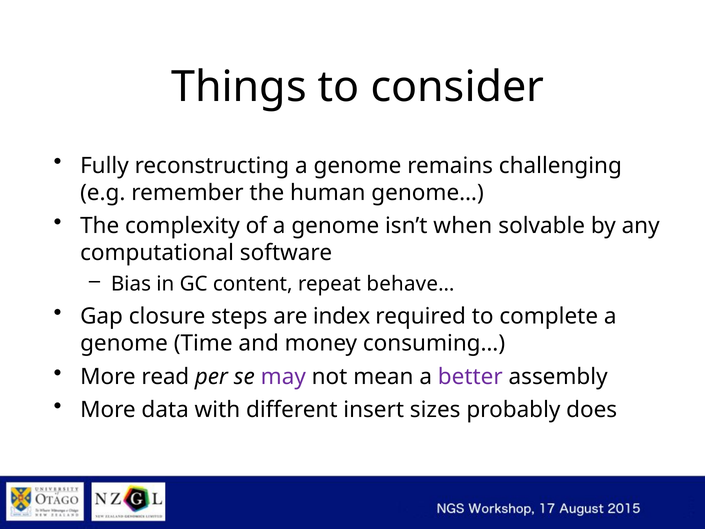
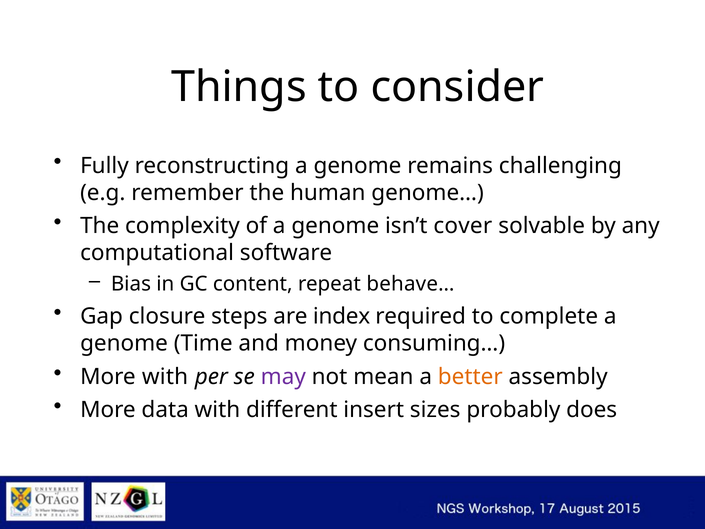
when: when -> cover
More read: read -> with
better colour: purple -> orange
